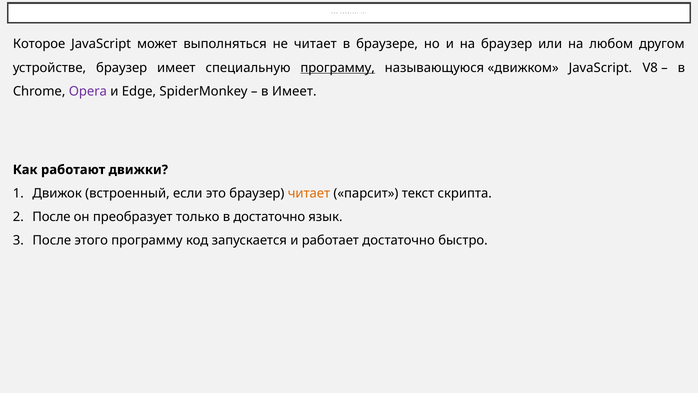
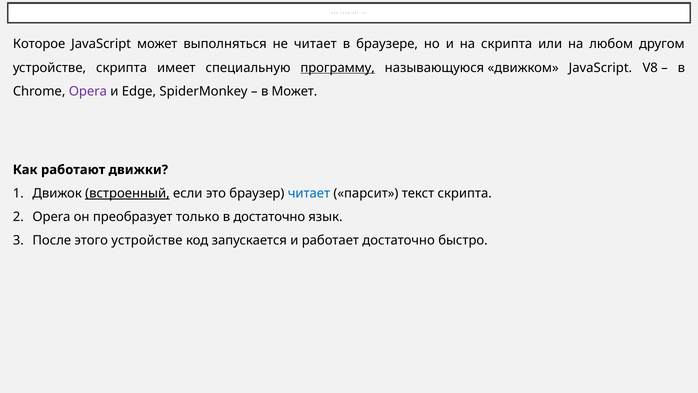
на браузер: браузер -> скрипта
устройстве браузер: браузер -> скрипта
в Имеет: Имеет -> Может
встроенный underline: none -> present
читает at (309, 193) colour: orange -> blue
После at (51, 217): После -> Opera
этого программу: программу -> устройстве
